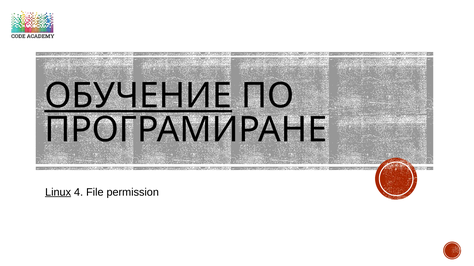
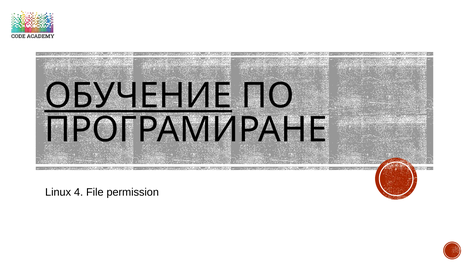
Linux underline: present -> none
